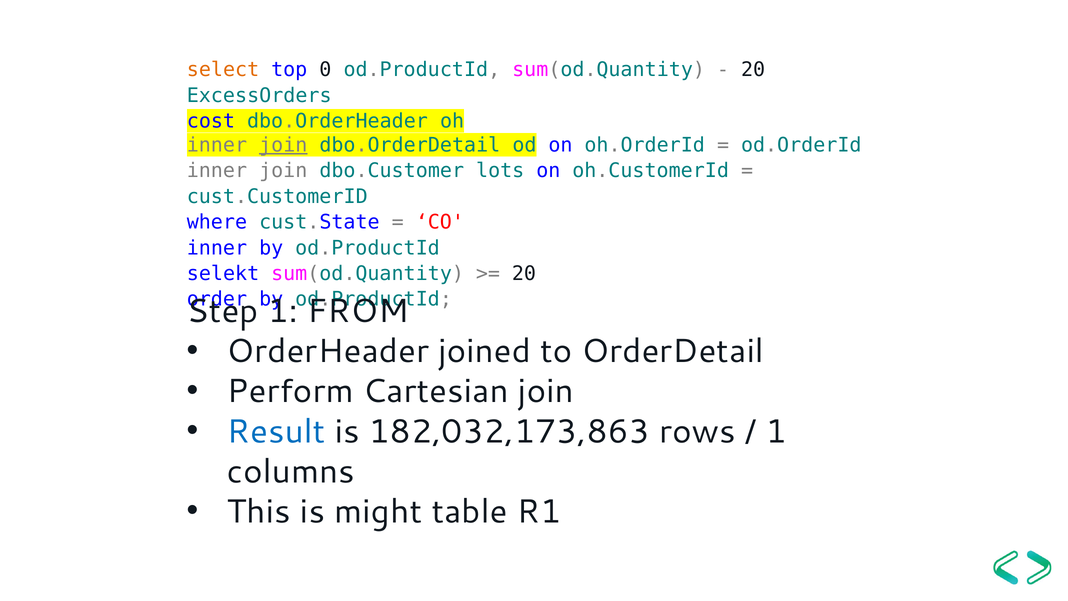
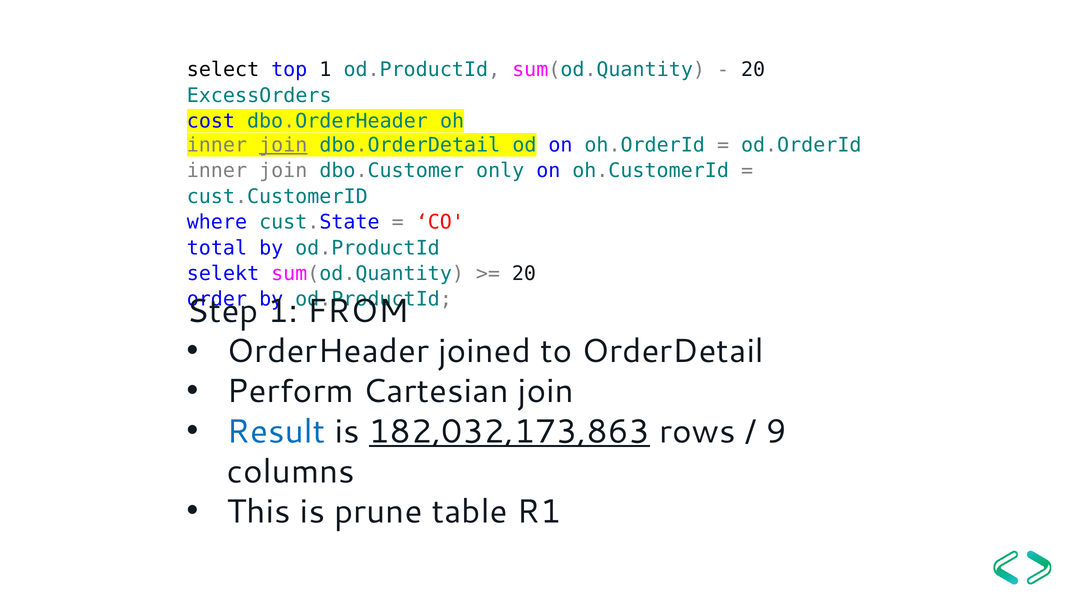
select colour: orange -> black
top 0: 0 -> 1
lots: lots -> only
inner at (217, 248): inner -> total
182,032,173,863 underline: none -> present
1 at (776, 431): 1 -> 9
might: might -> prune
